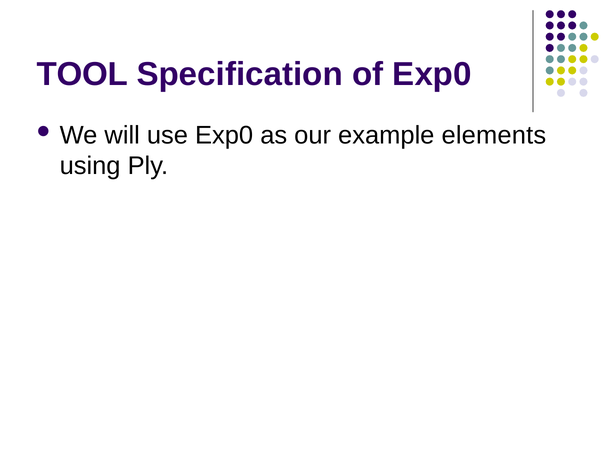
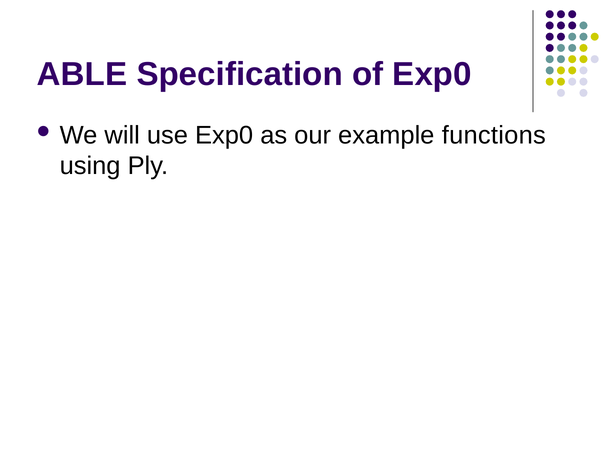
TOOL: TOOL -> ABLE
elements: elements -> functions
